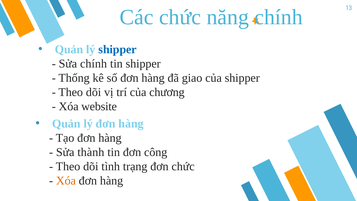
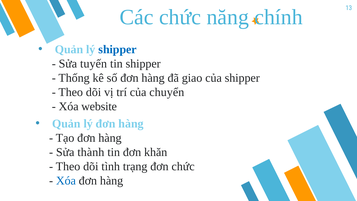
Sửa chính: chính -> tuyến
chương: chương -> chuyển
công: công -> khăn
Xóa at (66, 181) colour: orange -> blue
